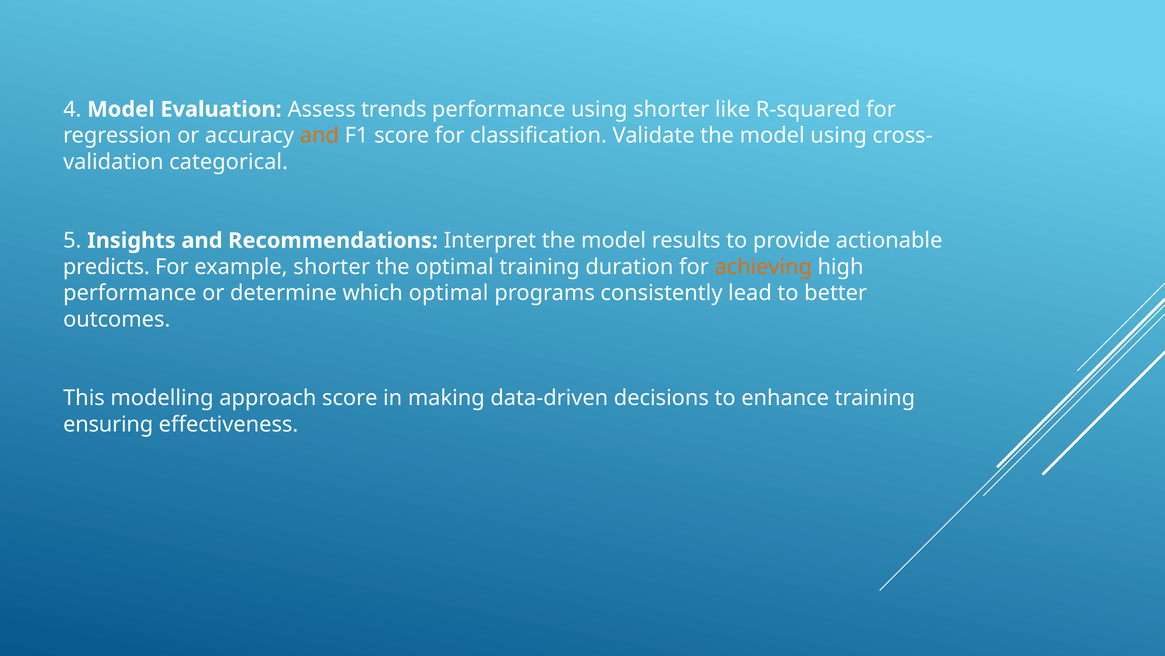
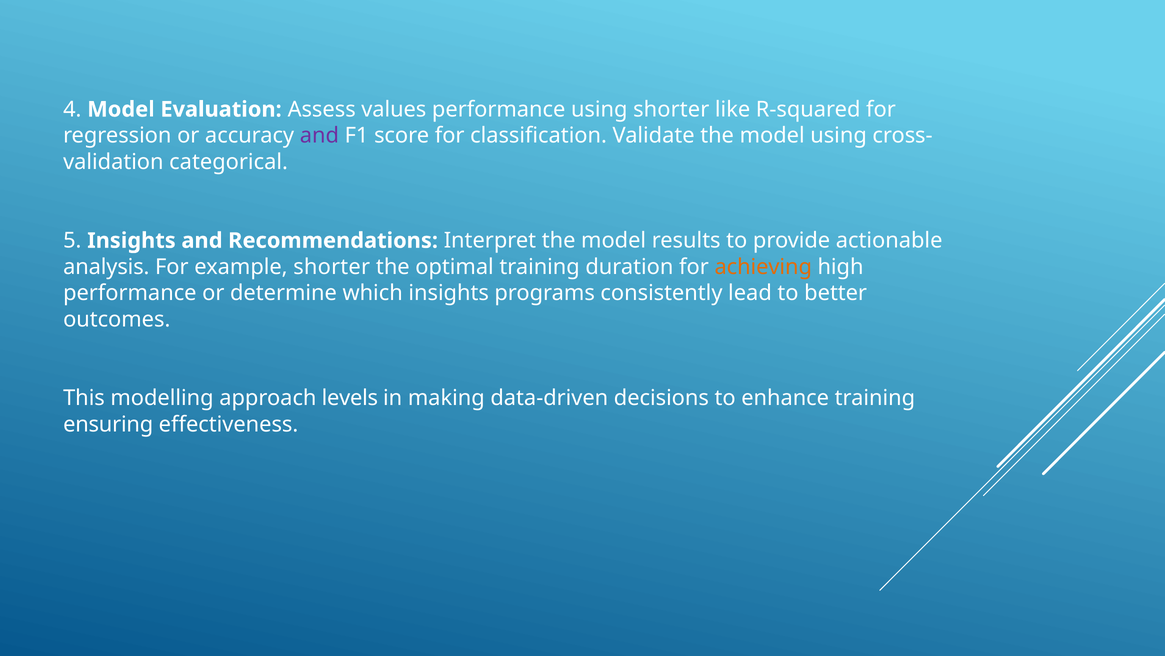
trends: trends -> values
and at (319, 136) colour: orange -> purple
predicts: predicts -> analysis
which optimal: optimal -> insights
approach score: score -> levels
